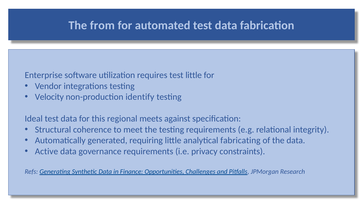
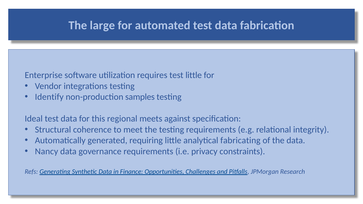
from: from -> large
Velocity: Velocity -> Identify
identify: identify -> samples
Active: Active -> Nancy
